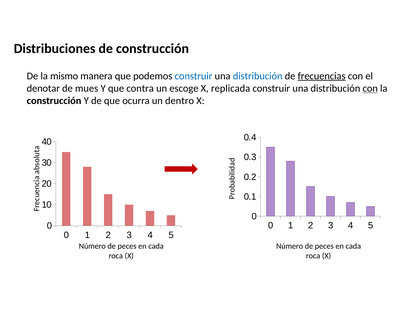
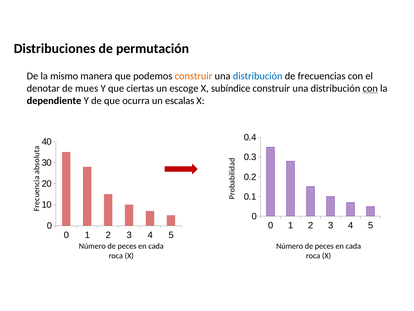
de construcción: construcción -> permutación
construir at (194, 76) colour: blue -> orange
frecuencias underline: present -> none
contra: contra -> ciertas
replicada: replicada -> subíndice
construcción at (54, 101): construcción -> dependiente
dentro: dentro -> escalas
